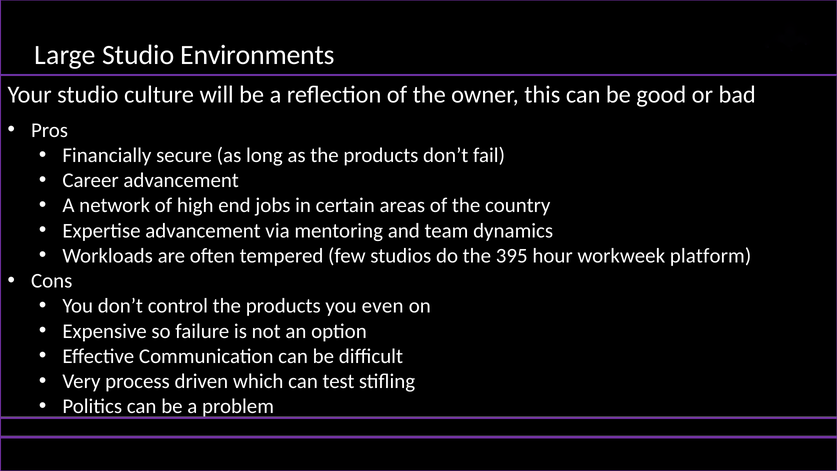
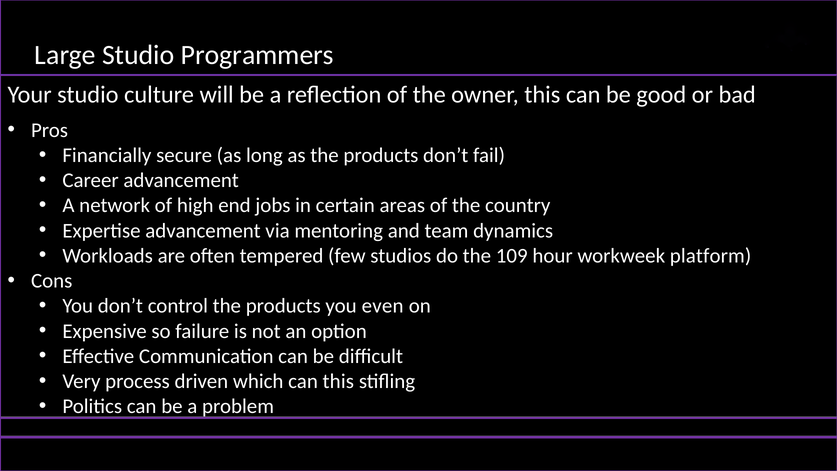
Environments: Environments -> Programmers
395: 395 -> 109
can test: test -> this
